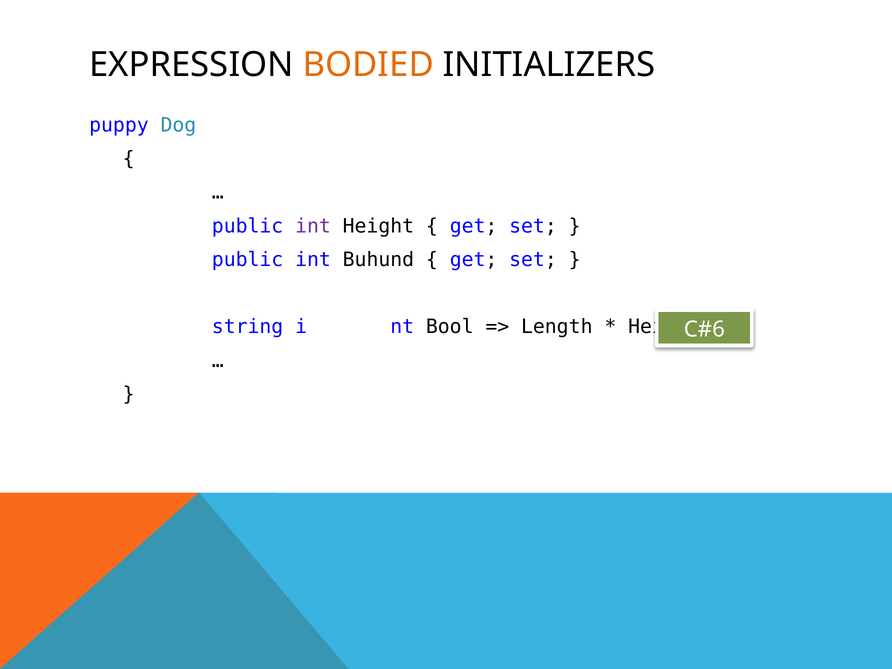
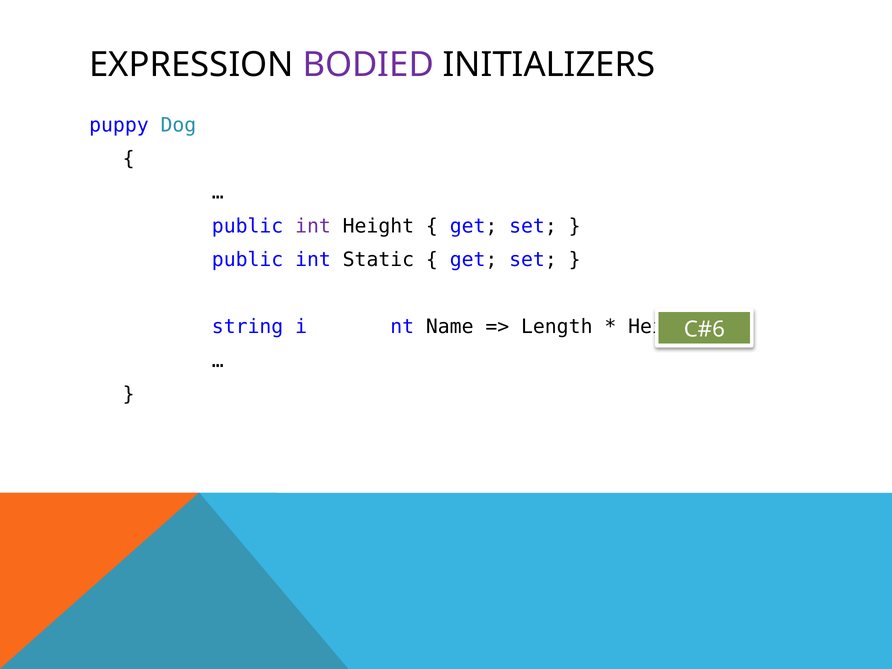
BODIED colour: orange -> purple
Buhund: Buhund -> Static
Bool: Bool -> Name
